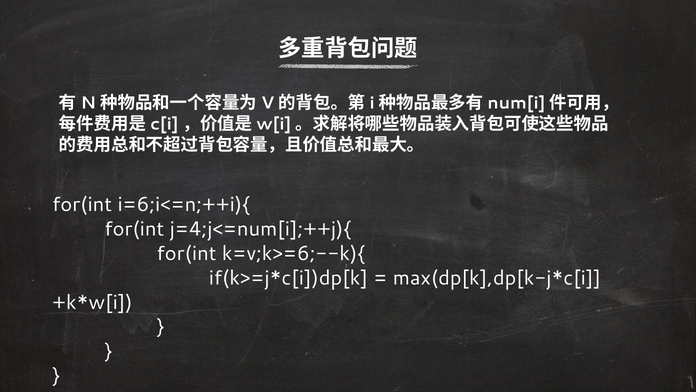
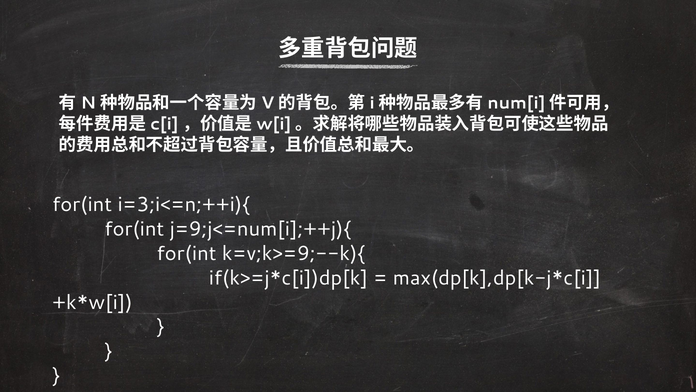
i=6;i<=n;++i){: i=6;i<=n;++i){ -> i=3;i<=n;++i){
j=4;j<=num[i];++j){: j=4;j<=num[i];++j){ -> j=9;j<=num[i];++j){
k=v;k>=6;--k){: k=v;k>=6;--k){ -> k=v;k>=9;--k){
